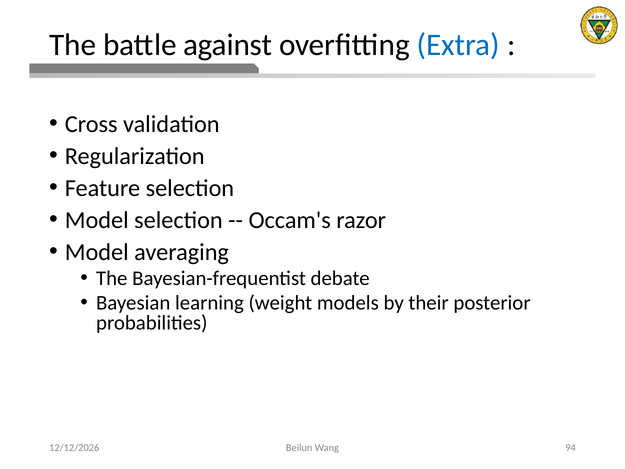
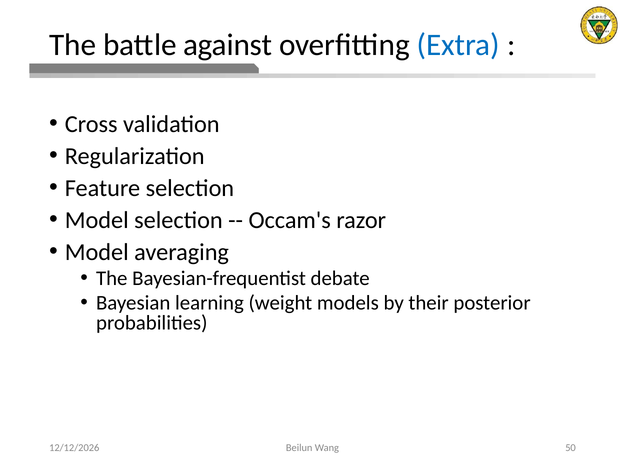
94: 94 -> 50
